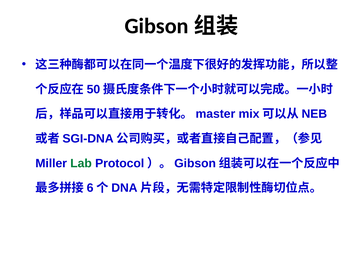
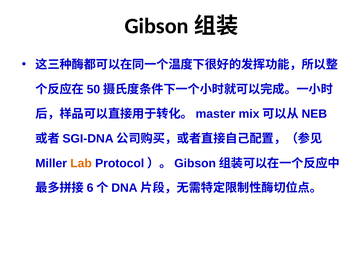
Lab colour: green -> orange
